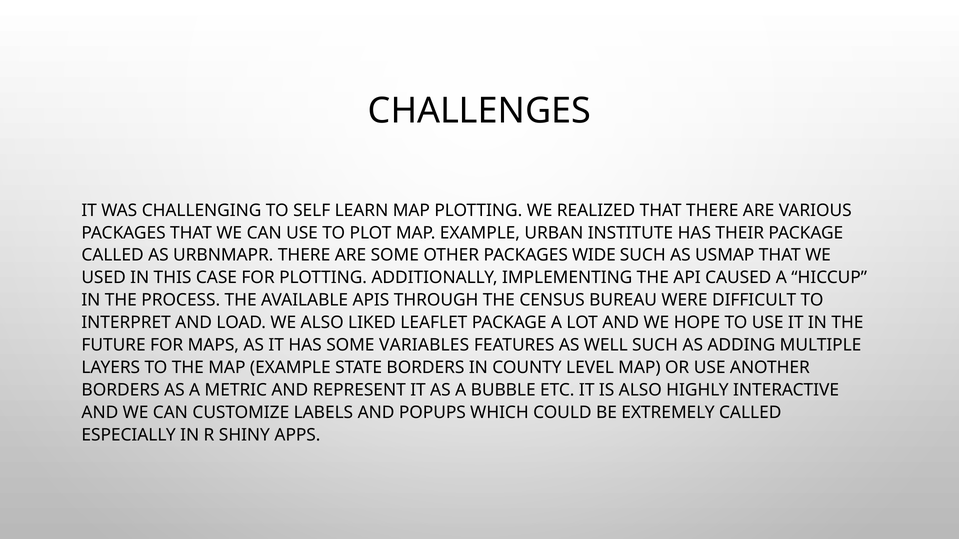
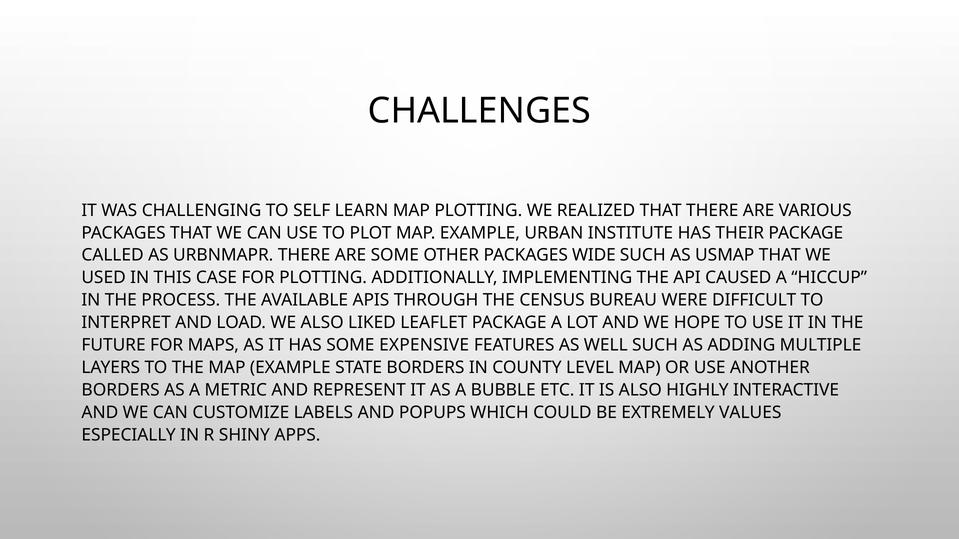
VARIABLES: VARIABLES -> EXPENSIVE
EXTREMELY CALLED: CALLED -> VALUES
